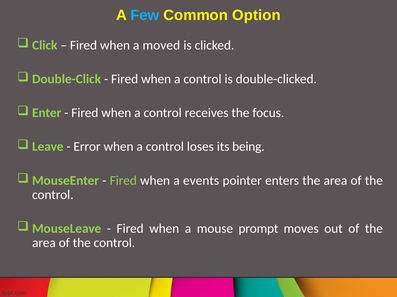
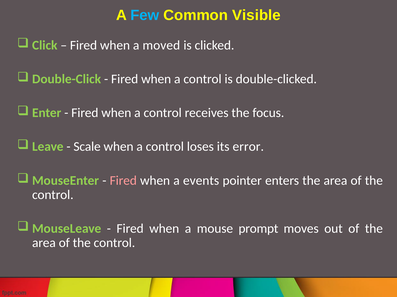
Option: Option -> Visible
Error: Error -> Scale
being: being -> error
Fired at (123, 181) colour: light green -> pink
